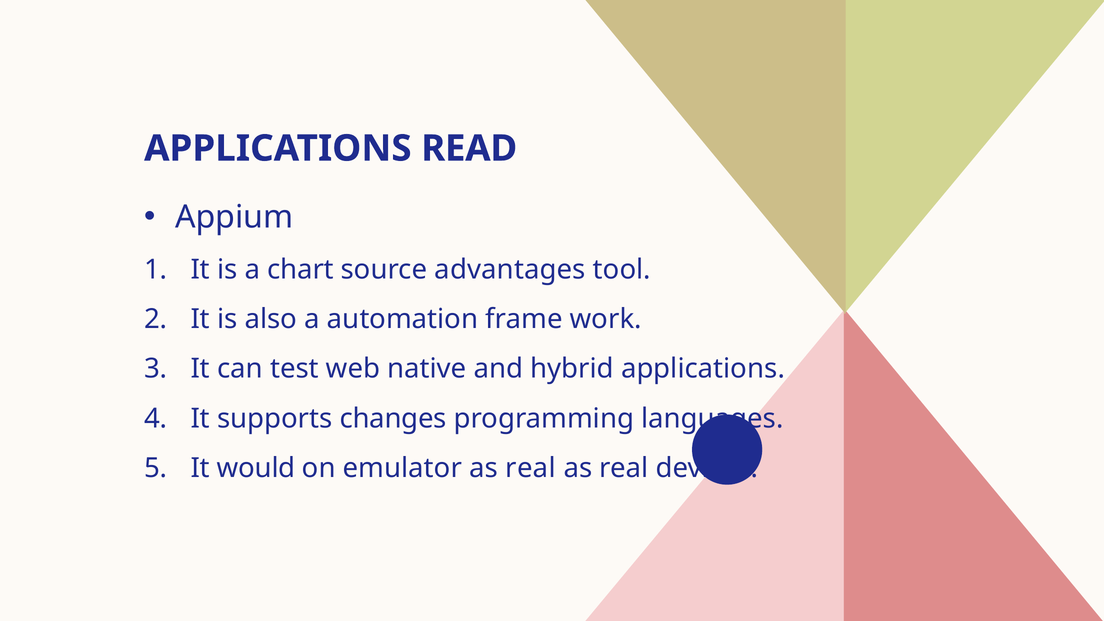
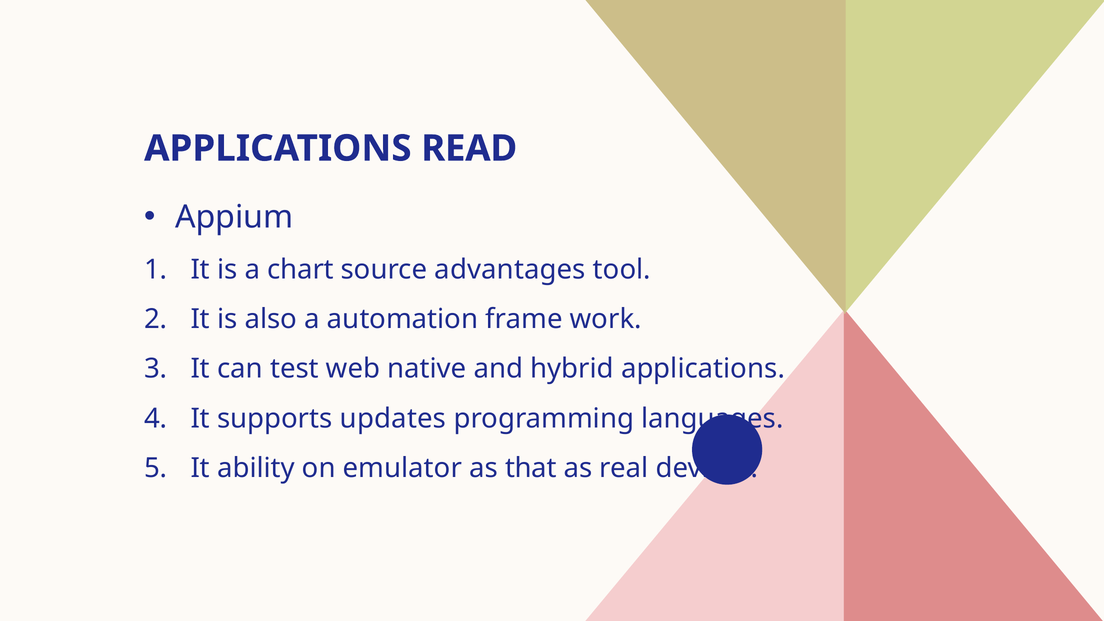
changes: changes -> updates
would: would -> ability
emulator as real: real -> that
